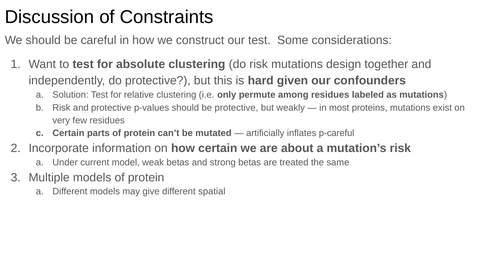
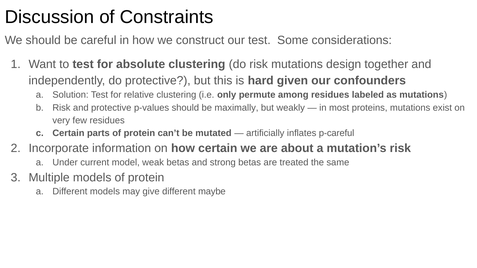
be protective: protective -> maximally
spatial: spatial -> maybe
